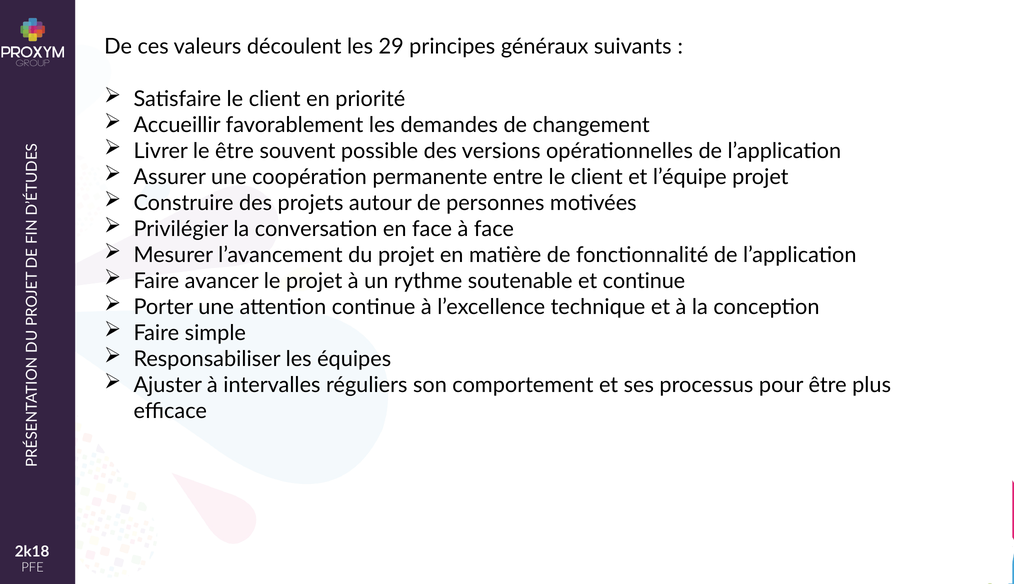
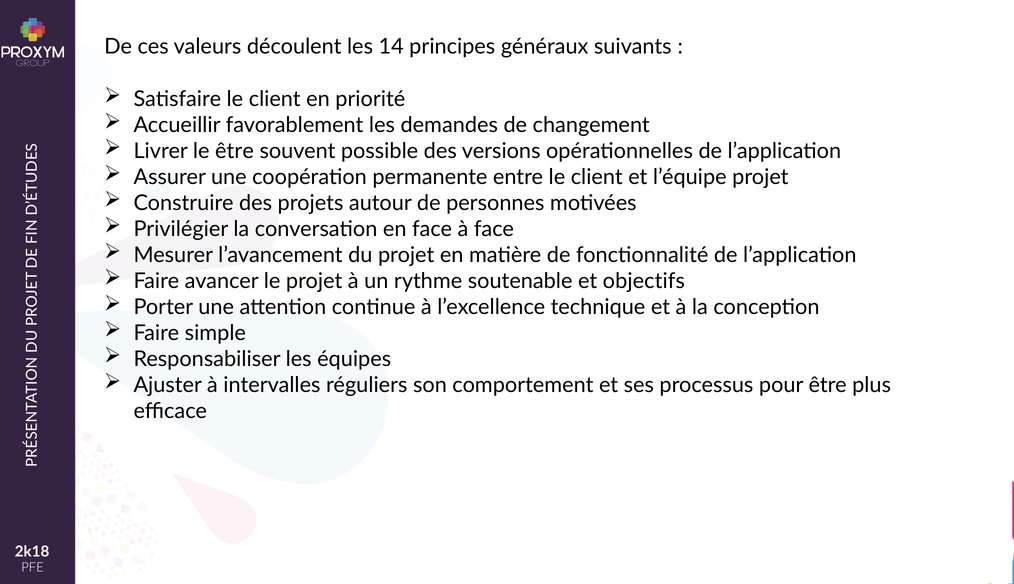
29: 29 -> 14
et continue: continue -> objectifs
